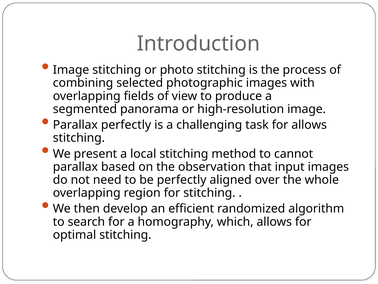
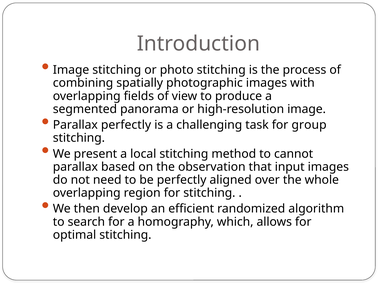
selected: selected -> spatially
for allows: allows -> group
